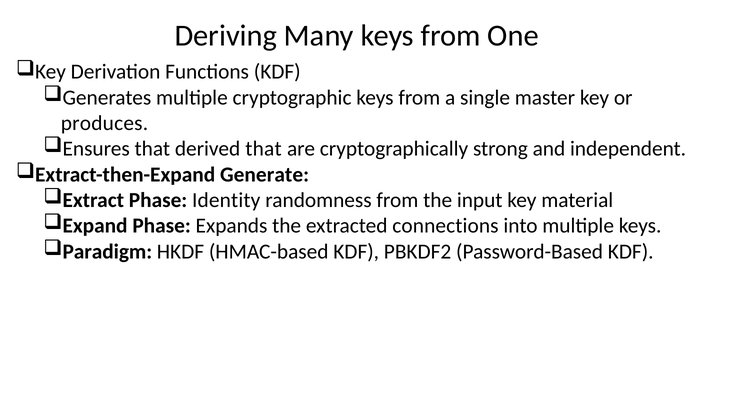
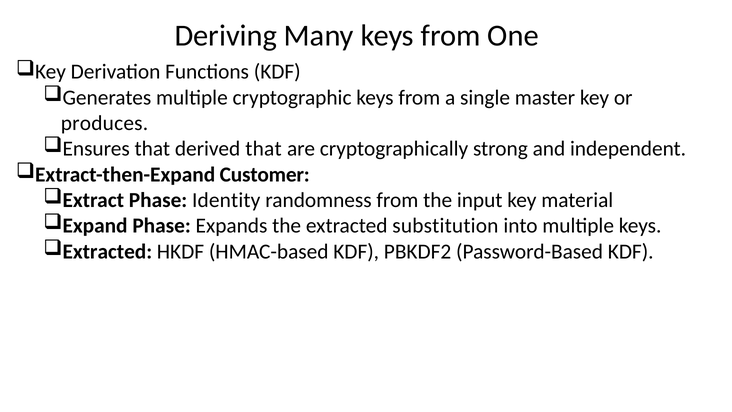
Generate: Generate -> Customer
connections: connections -> substitution
Paradigm at (107, 251): Paradigm -> Extracted
